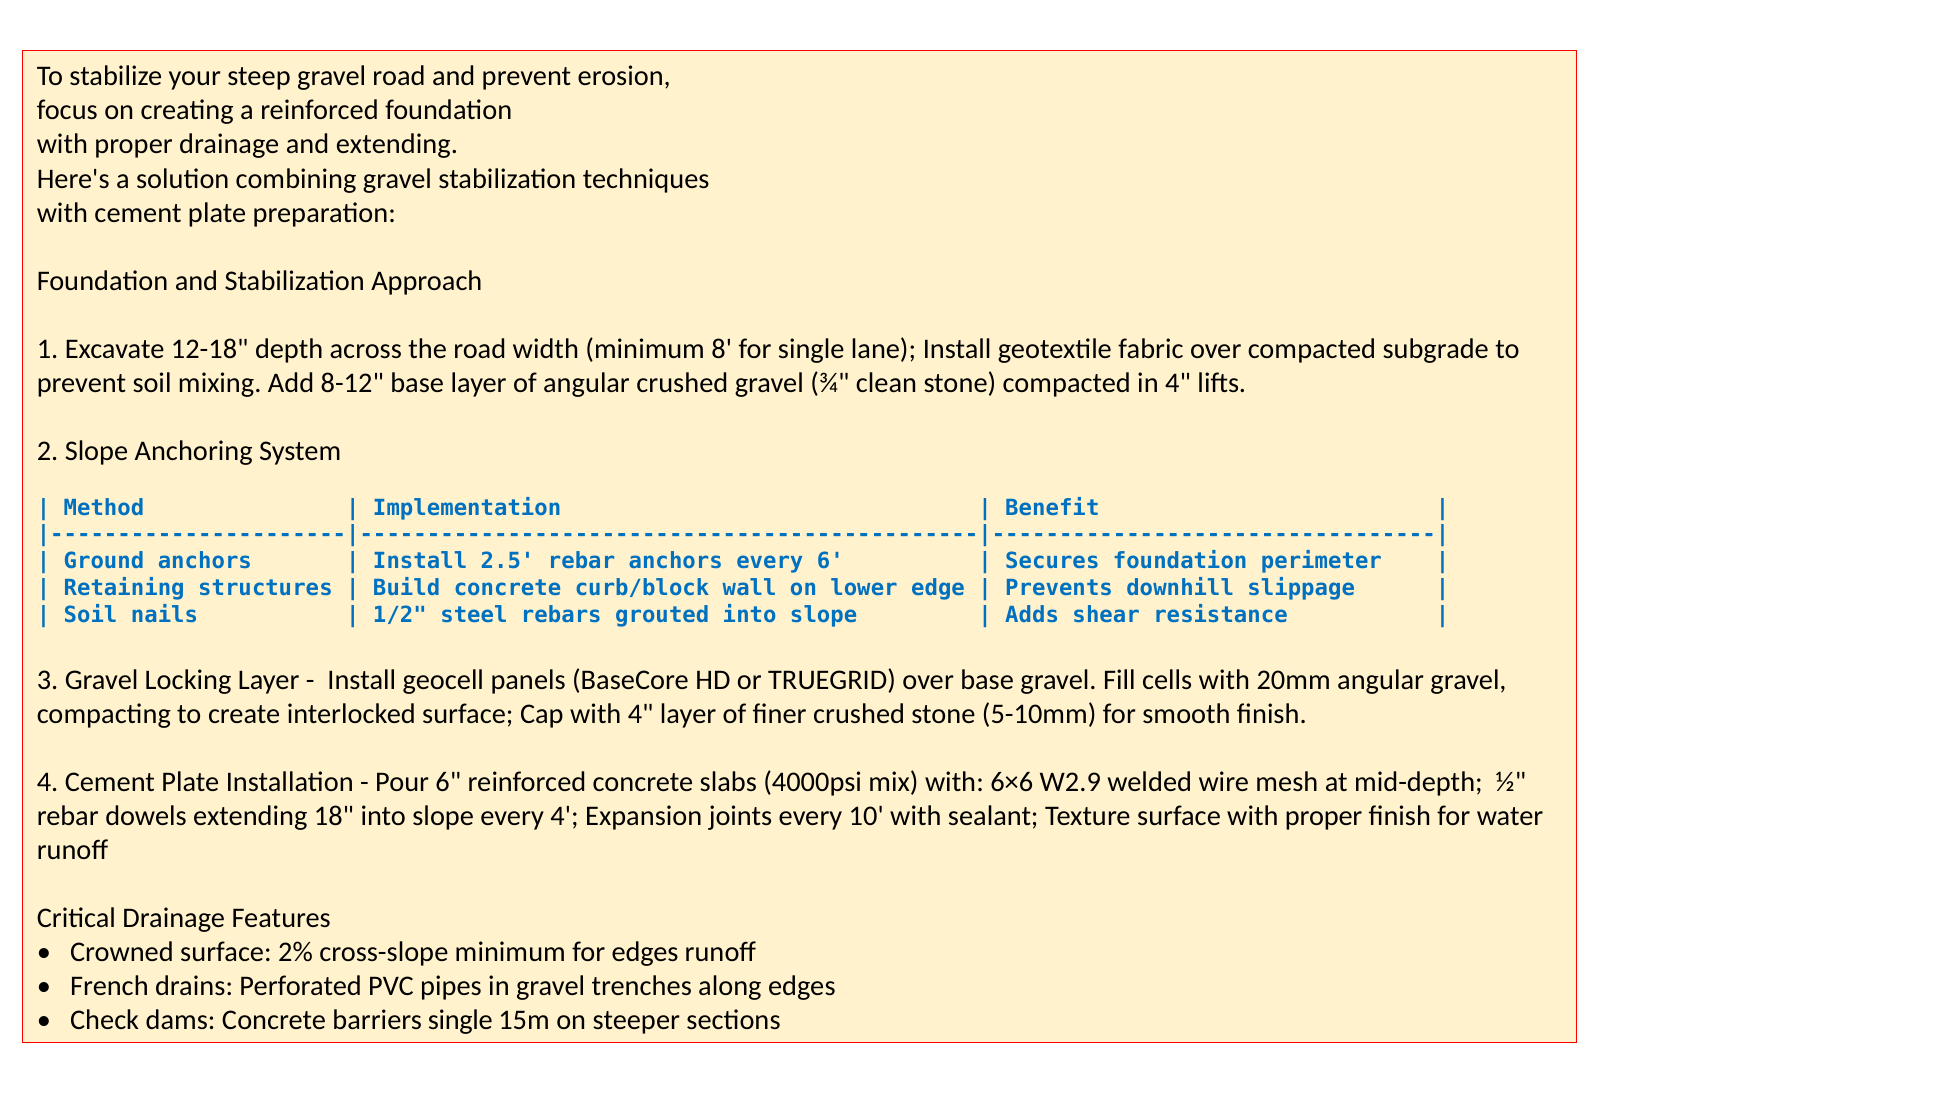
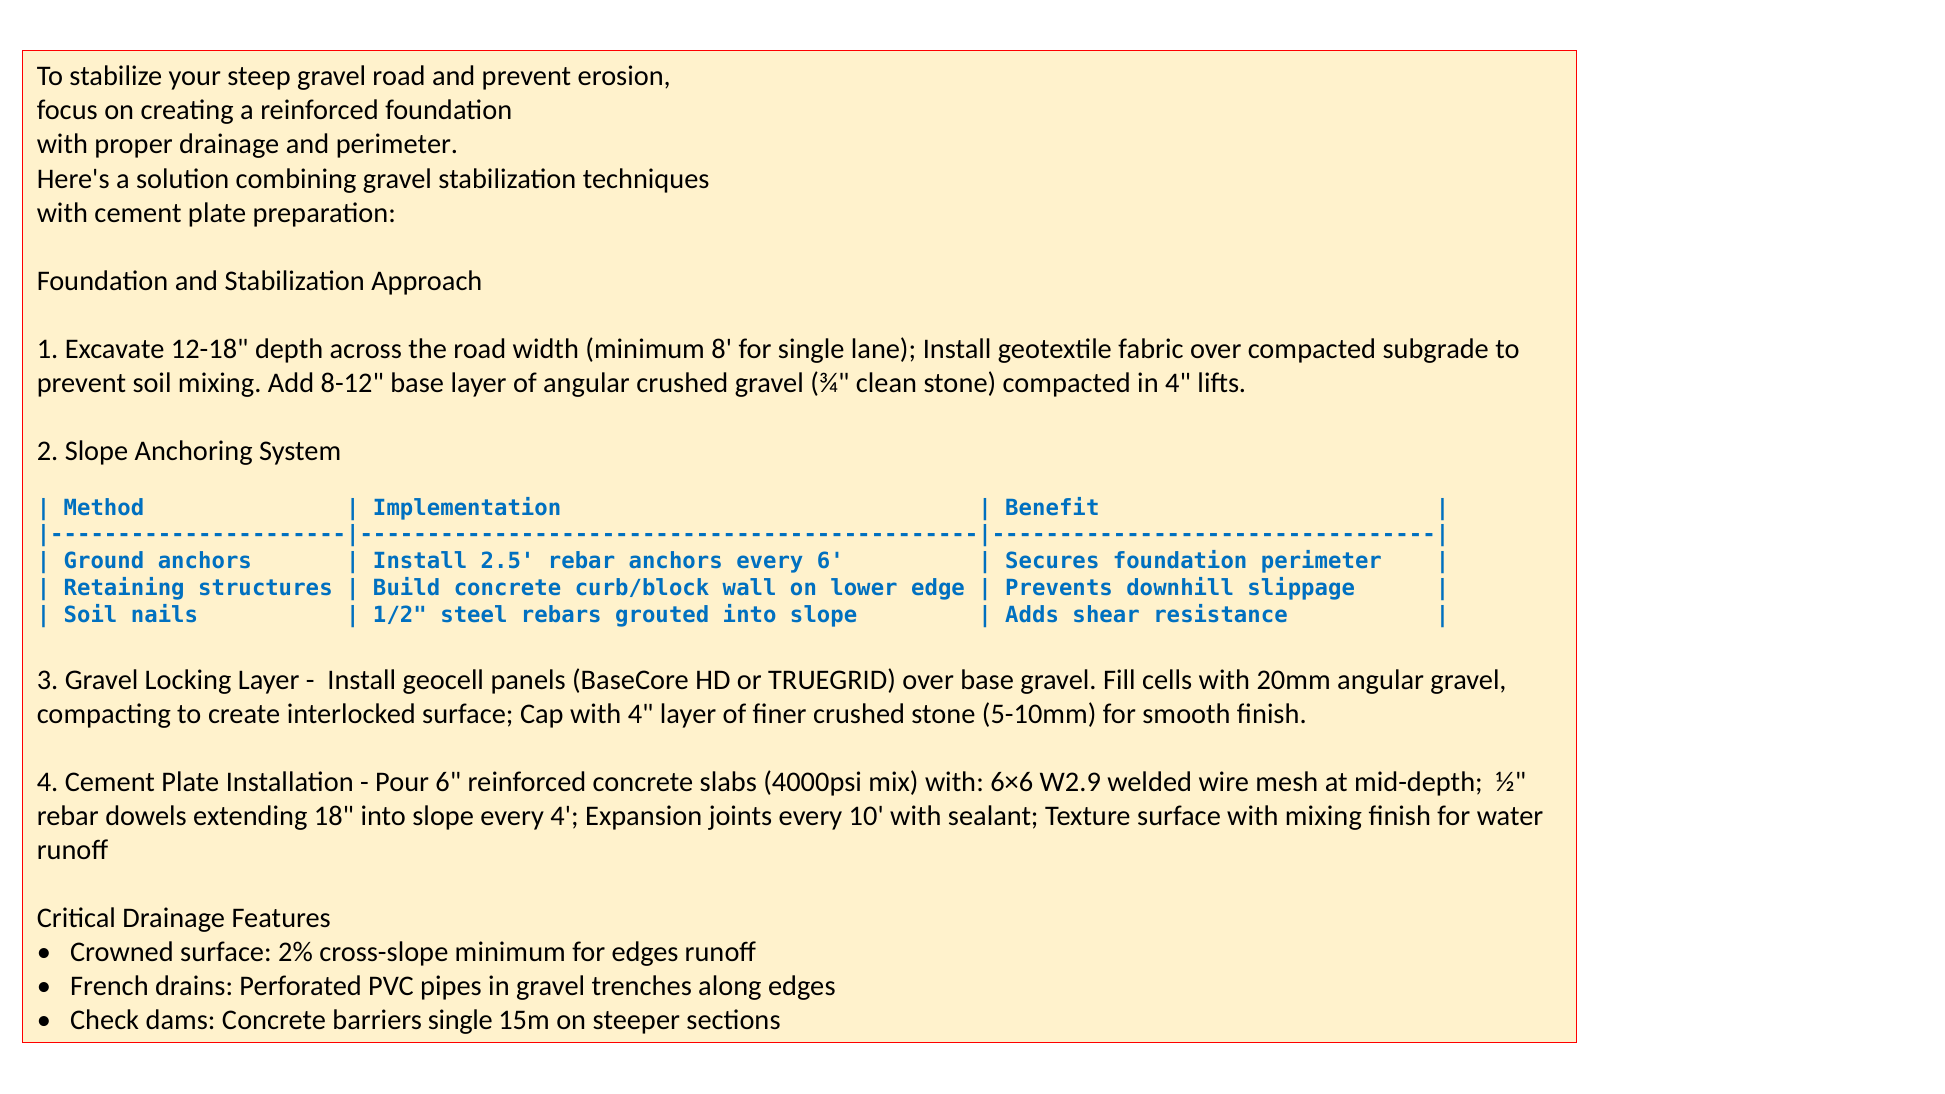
and extending: extending -> perimeter
surface with proper: proper -> mixing
